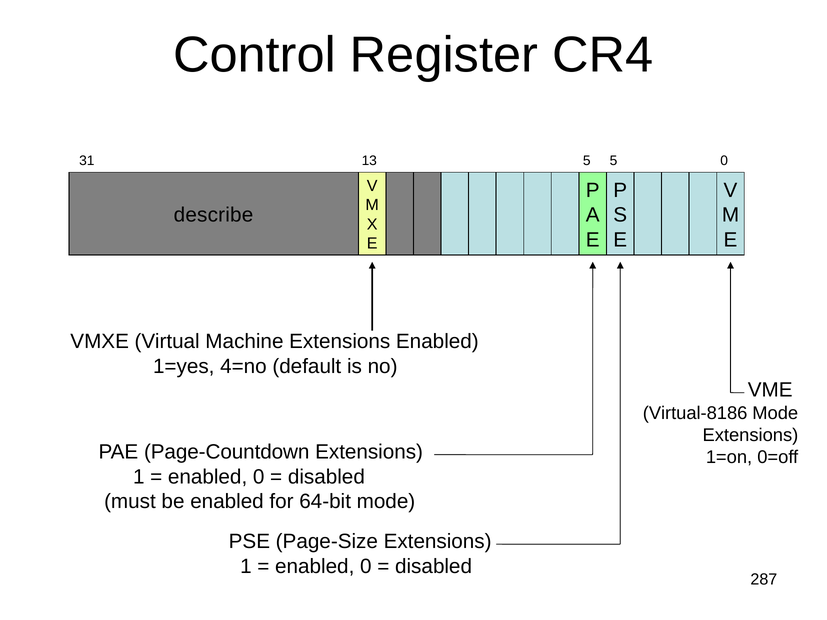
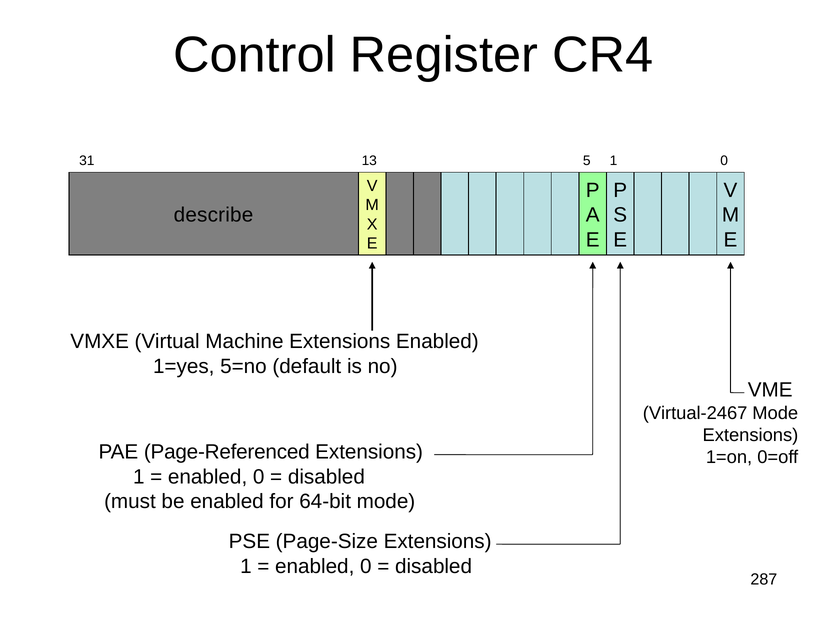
5 5: 5 -> 1
4=no: 4=no -> 5=no
Virtual-8186: Virtual-8186 -> Virtual-2467
Page-Countdown: Page-Countdown -> Page-Referenced
